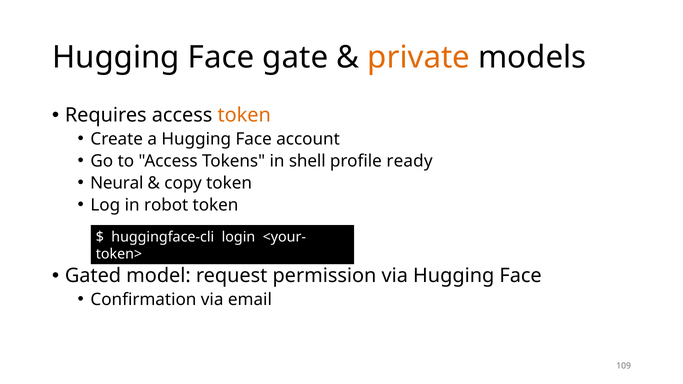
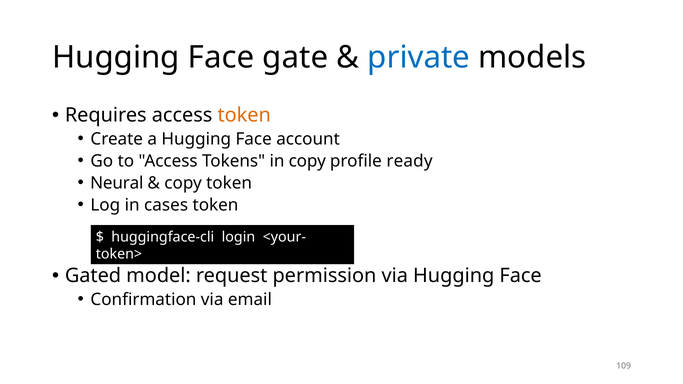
private colour: orange -> blue
in shell: shell -> copy
robot: robot -> cases
